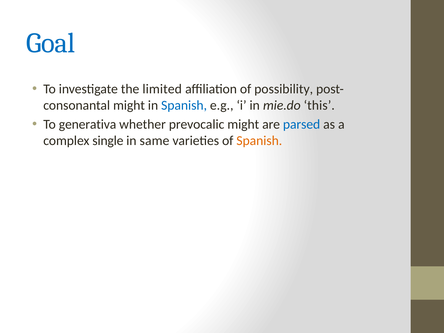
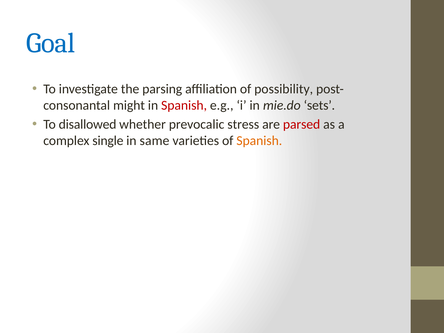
limited: limited -> parsing
Spanish at (184, 105) colour: blue -> red
this: this -> sets
generativa: generativa -> disallowed
prevocalic might: might -> stress
parsed colour: blue -> red
